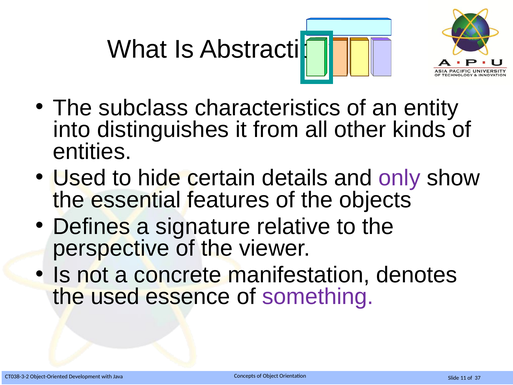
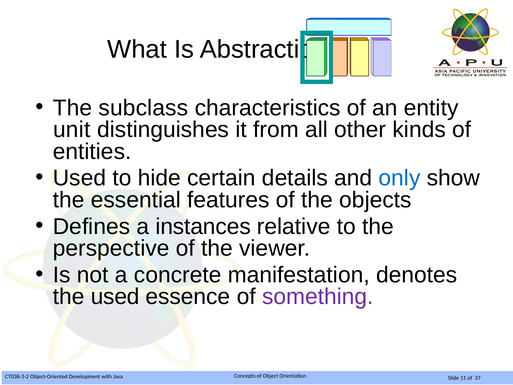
into: into -> unit
only colour: purple -> blue
signature: signature -> instances
